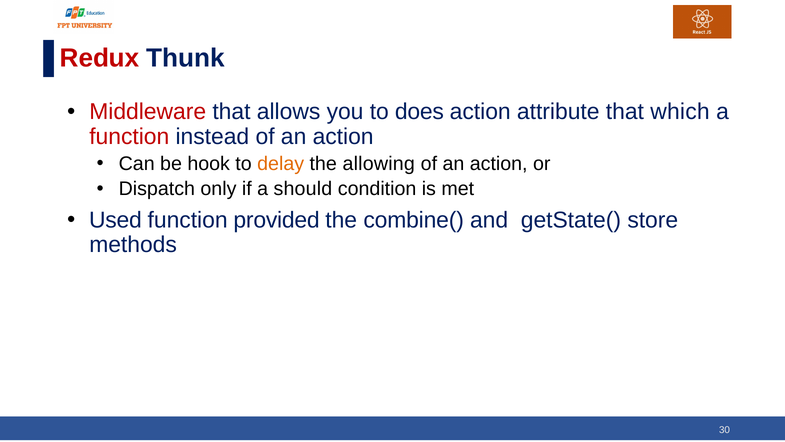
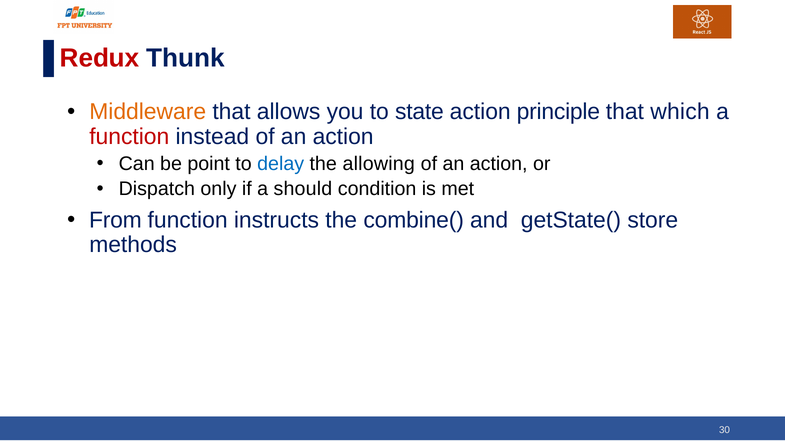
Middleware colour: red -> orange
does: does -> state
attribute: attribute -> principle
hook: hook -> point
delay colour: orange -> blue
Used: Used -> From
provided: provided -> instructs
